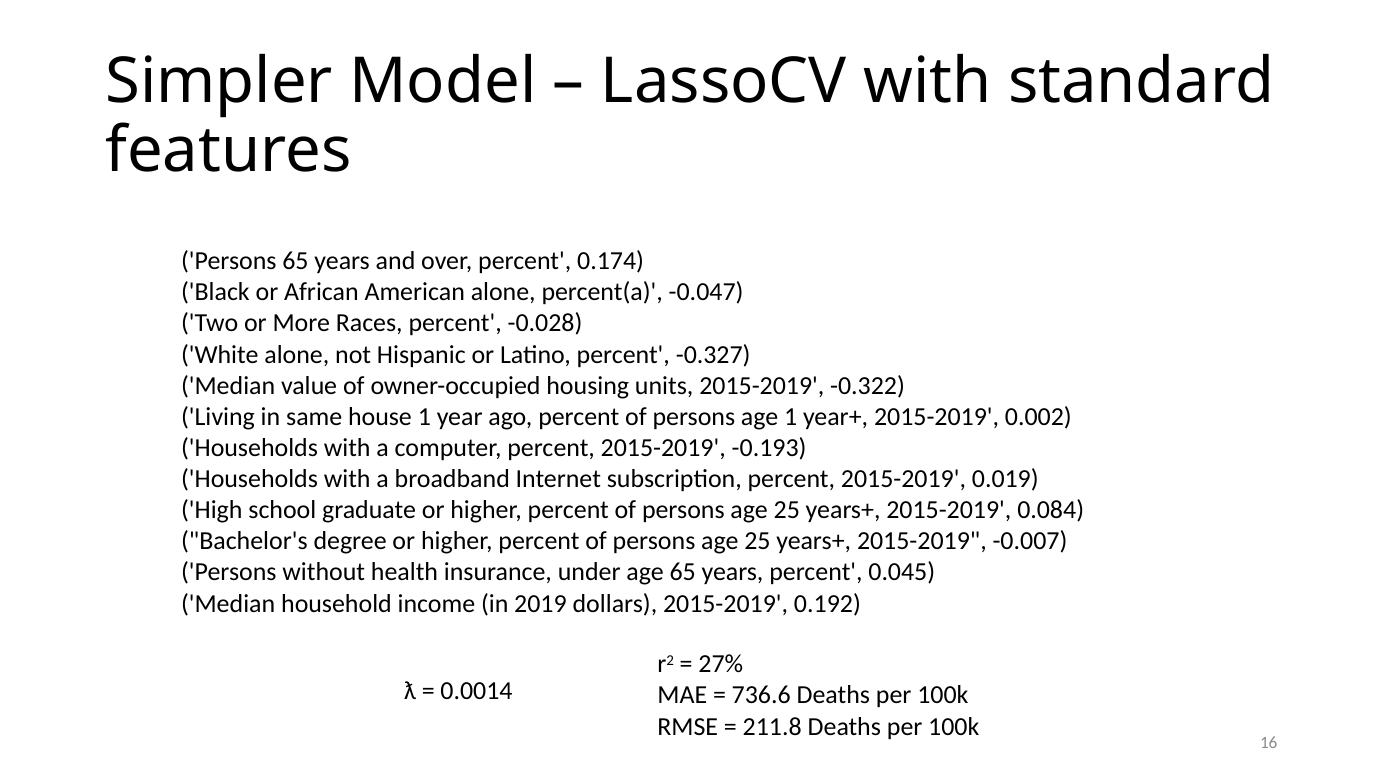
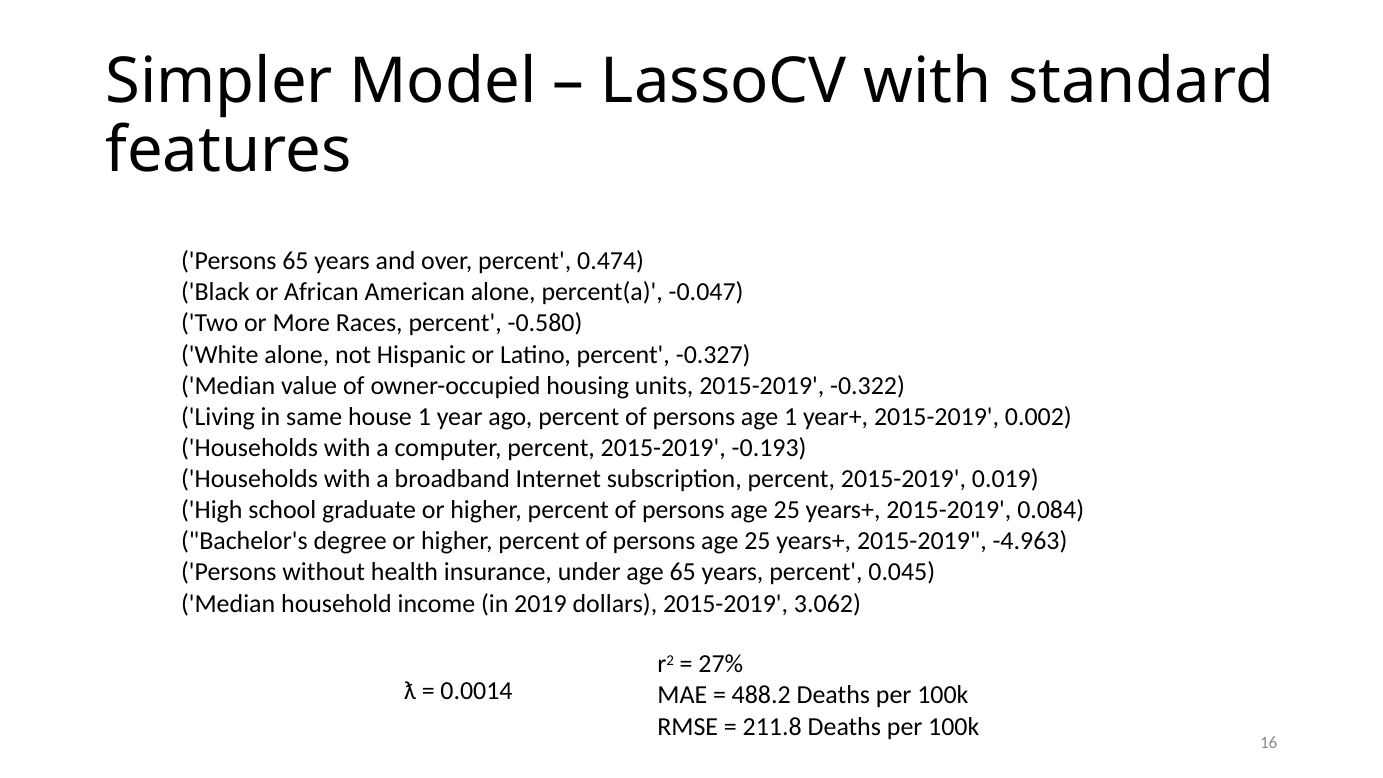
0.174: 0.174 -> 0.474
-0.028: -0.028 -> -0.580
-0.007: -0.007 -> -4.963
0.192: 0.192 -> 3.062
736.6: 736.6 -> 488.2
